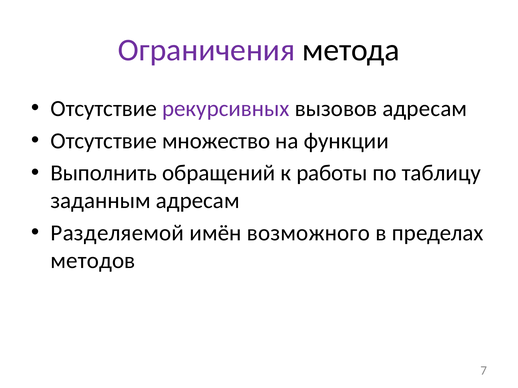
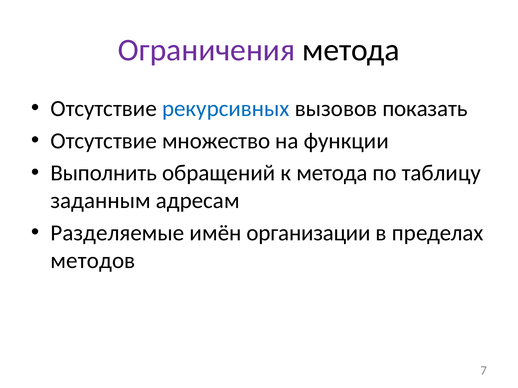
рекурсивных colour: purple -> blue
вызовов адресам: адресам -> показать
к работы: работы -> метода
Разделяемой: Разделяемой -> Разделяемые
возможного: возможного -> организации
